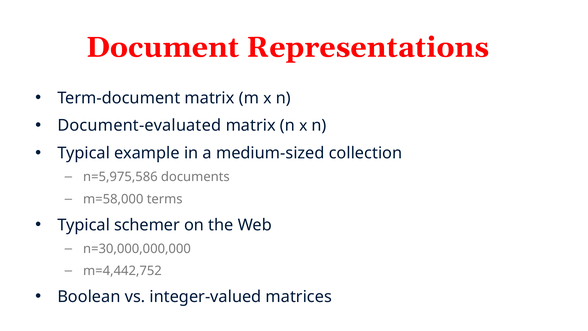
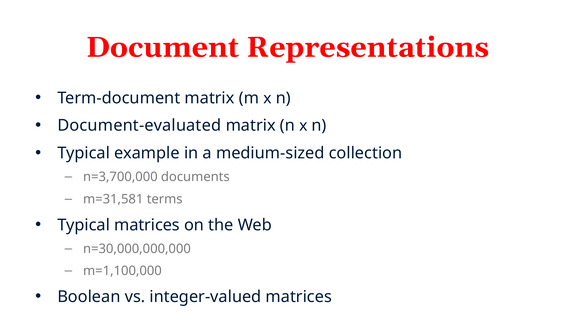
n=5,975,586: n=5,975,586 -> n=3,700,000
m=58,000: m=58,000 -> m=31,581
Typical schemer: schemer -> matrices
m=4,442,752: m=4,442,752 -> m=1,100,000
